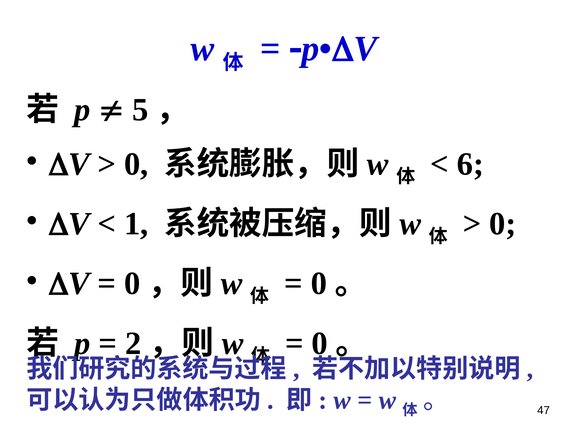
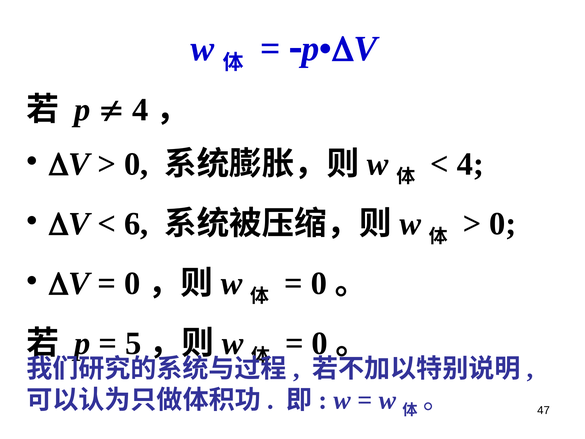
5 at (140, 110): 5 -> 4
6 at (470, 164): 6 -> 4
1: 1 -> 6
2: 2 -> 5
